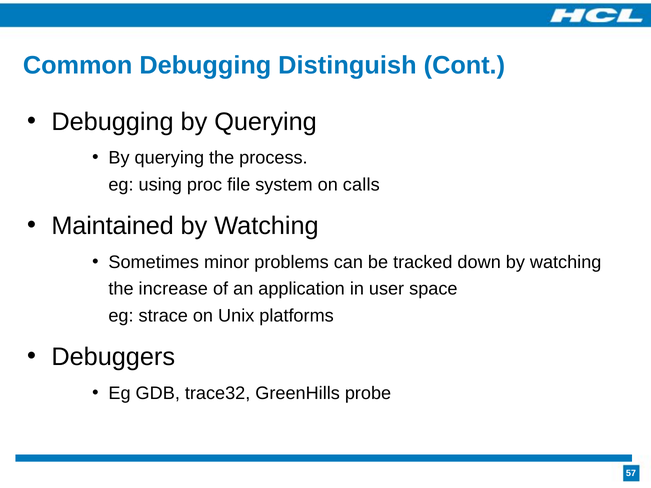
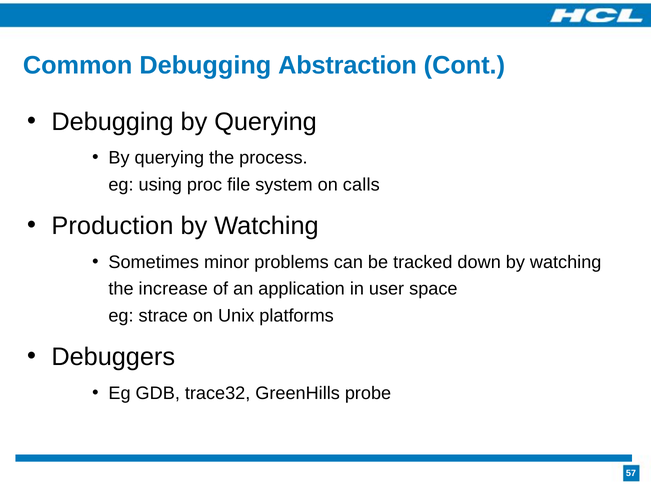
Distinguish: Distinguish -> Abstraction
Maintained: Maintained -> Production
